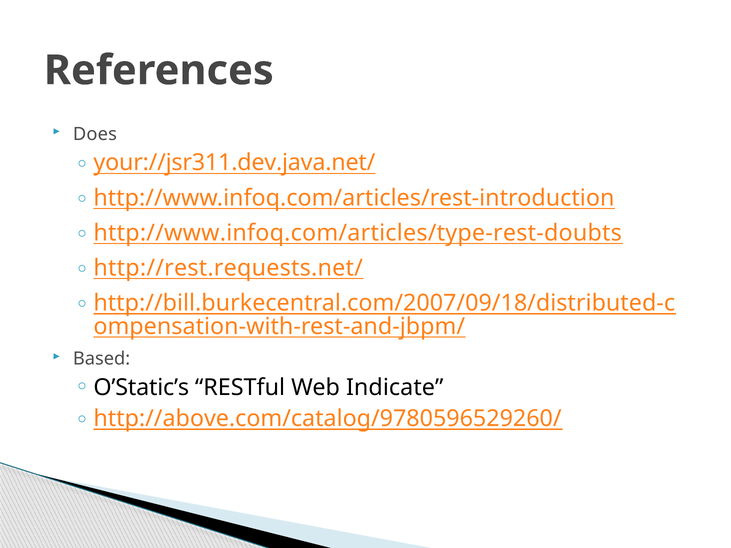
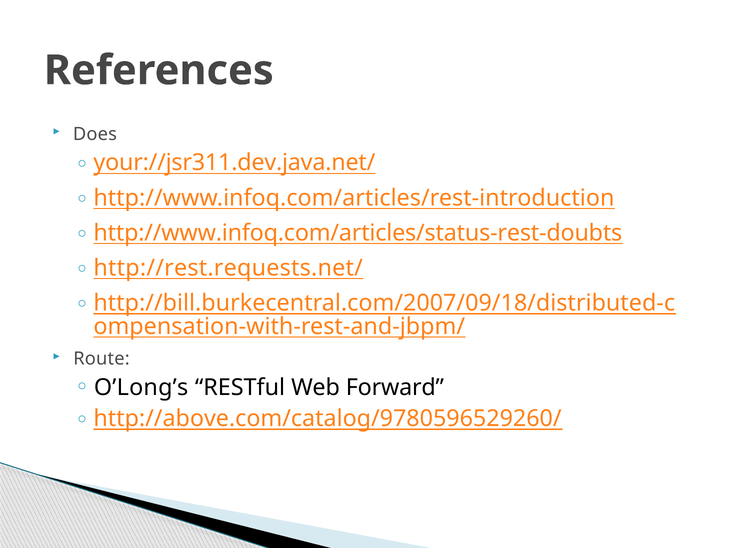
http://www.infoq.com/articles/type-rest-doubts: http://www.infoq.com/articles/type-rest-doubts -> http://www.infoq.com/articles/status-rest-doubts
Based: Based -> Route
O’Static’s: O’Static’s -> O’Long’s
Indicate: Indicate -> Forward
